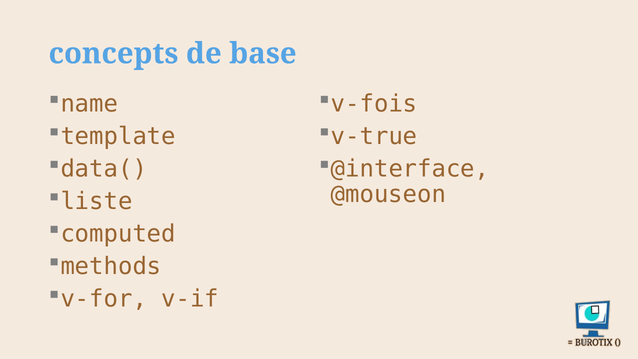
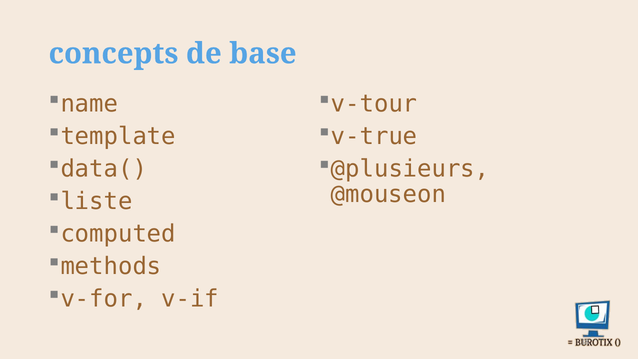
v-fois: v-fois -> v-tour
@interface: @interface -> @plusieurs
